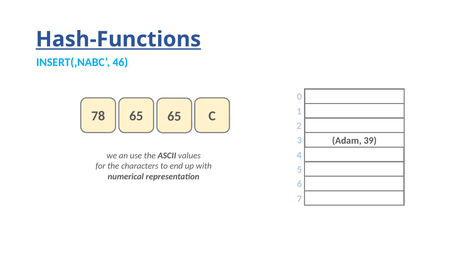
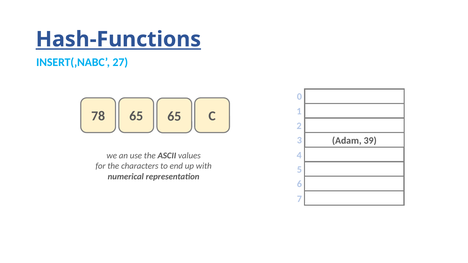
46: 46 -> 27
